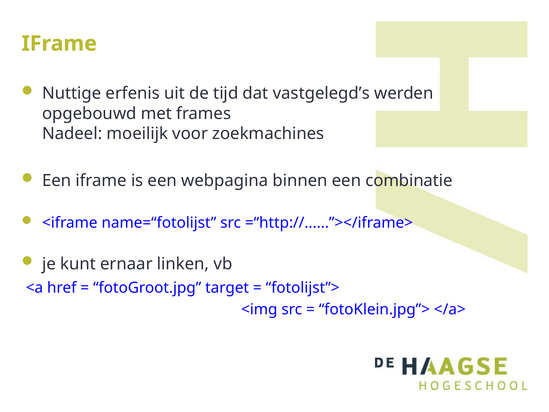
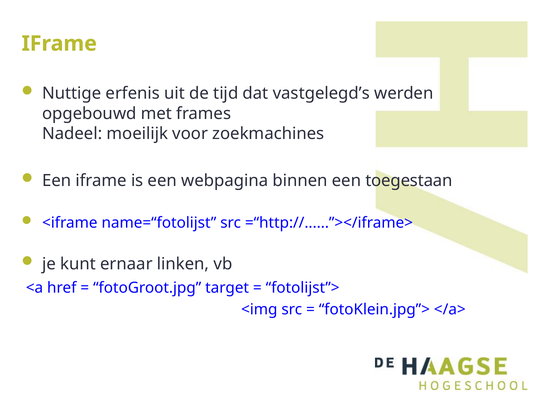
combinatie: combinatie -> toegestaan
